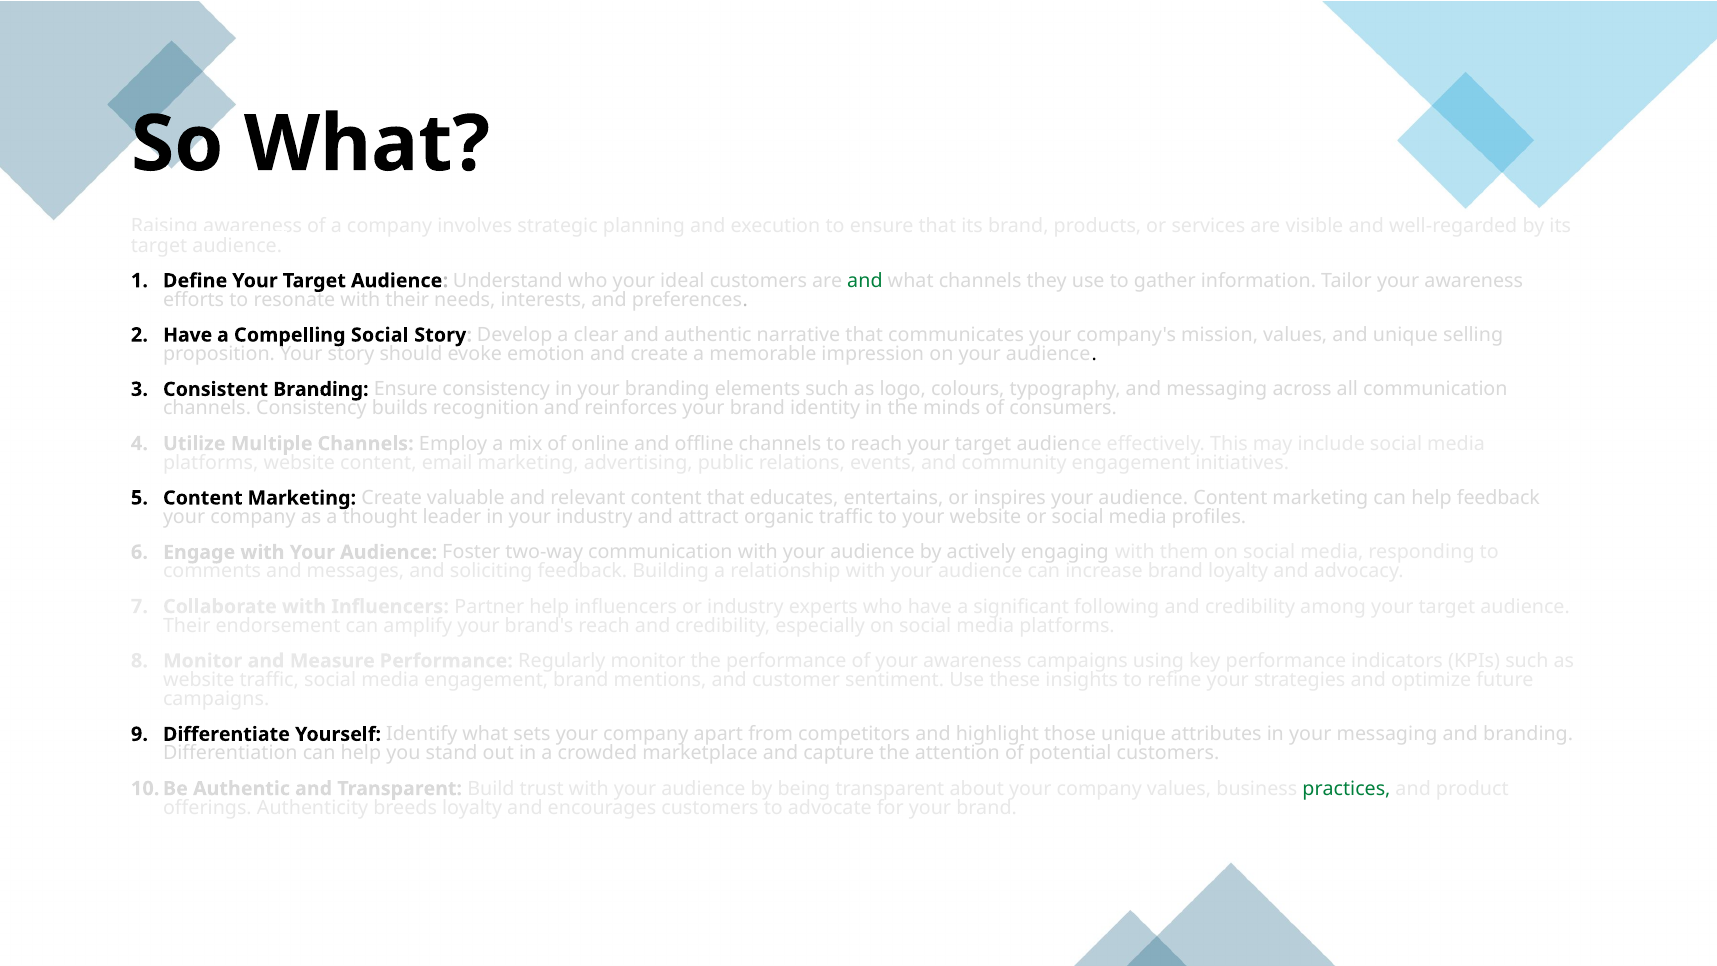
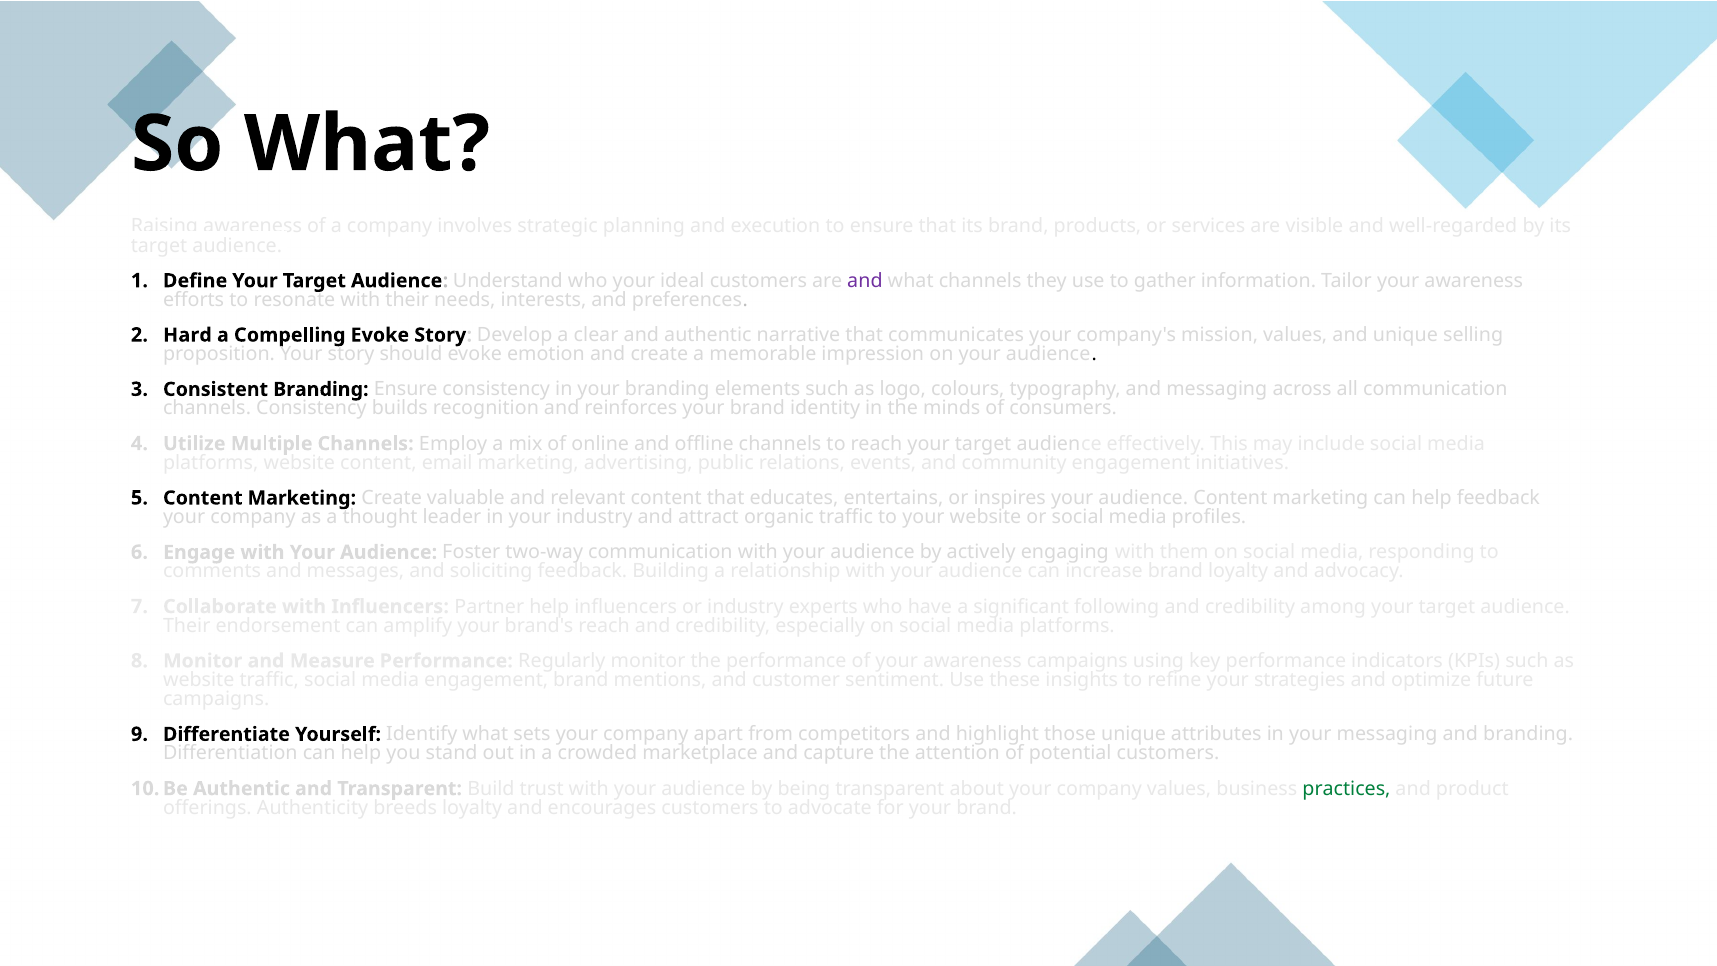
and at (865, 281) colour: green -> purple
Have at (188, 335): Have -> Hard
Compelling Social: Social -> Evoke
